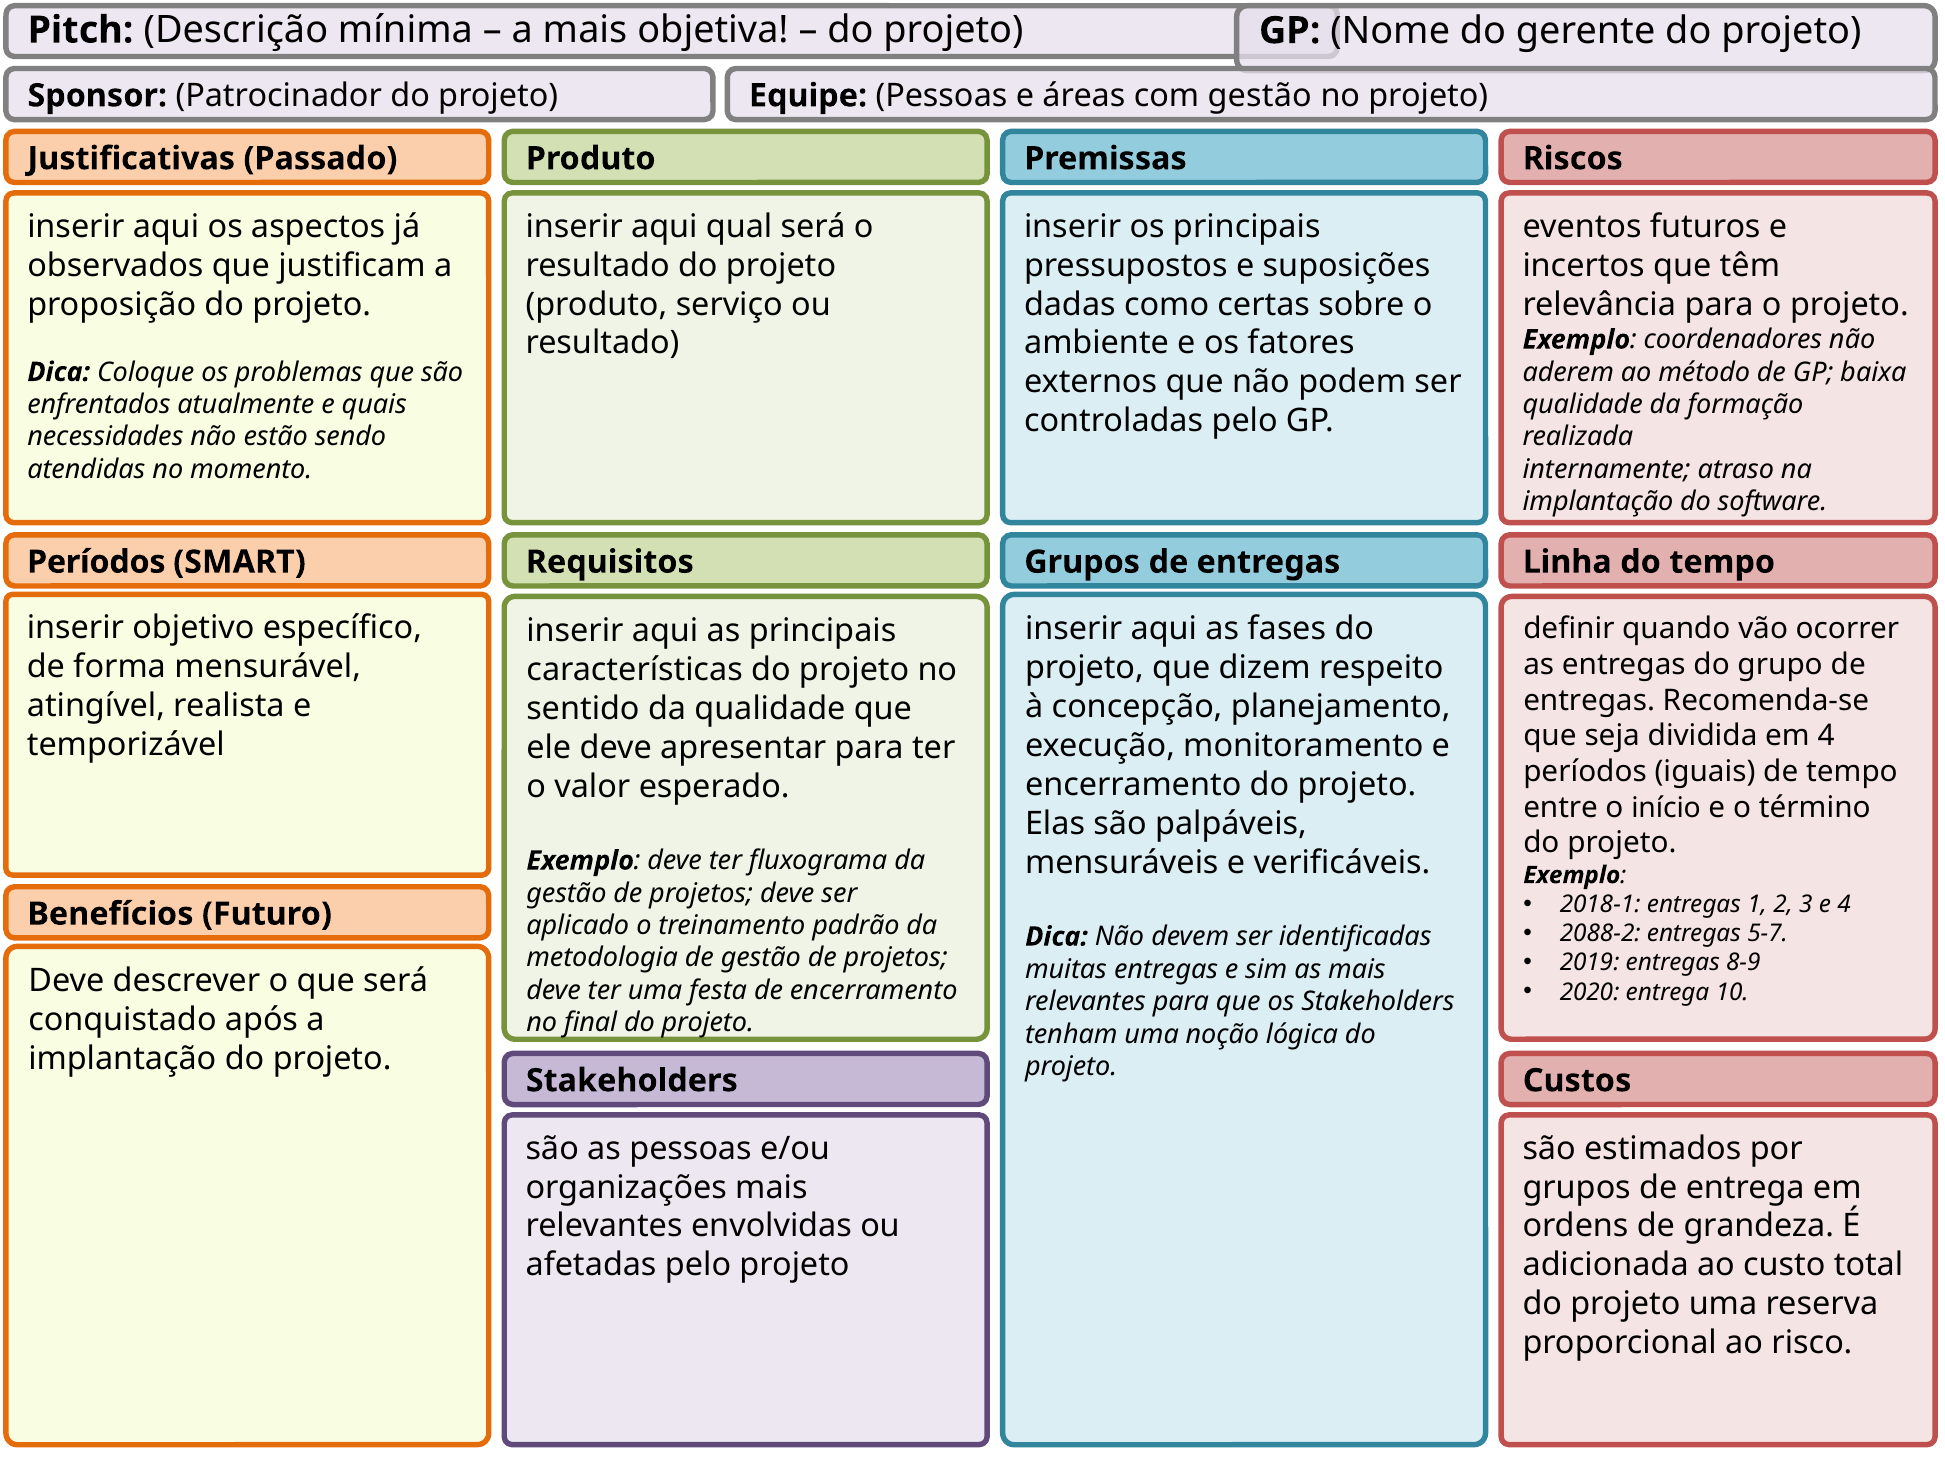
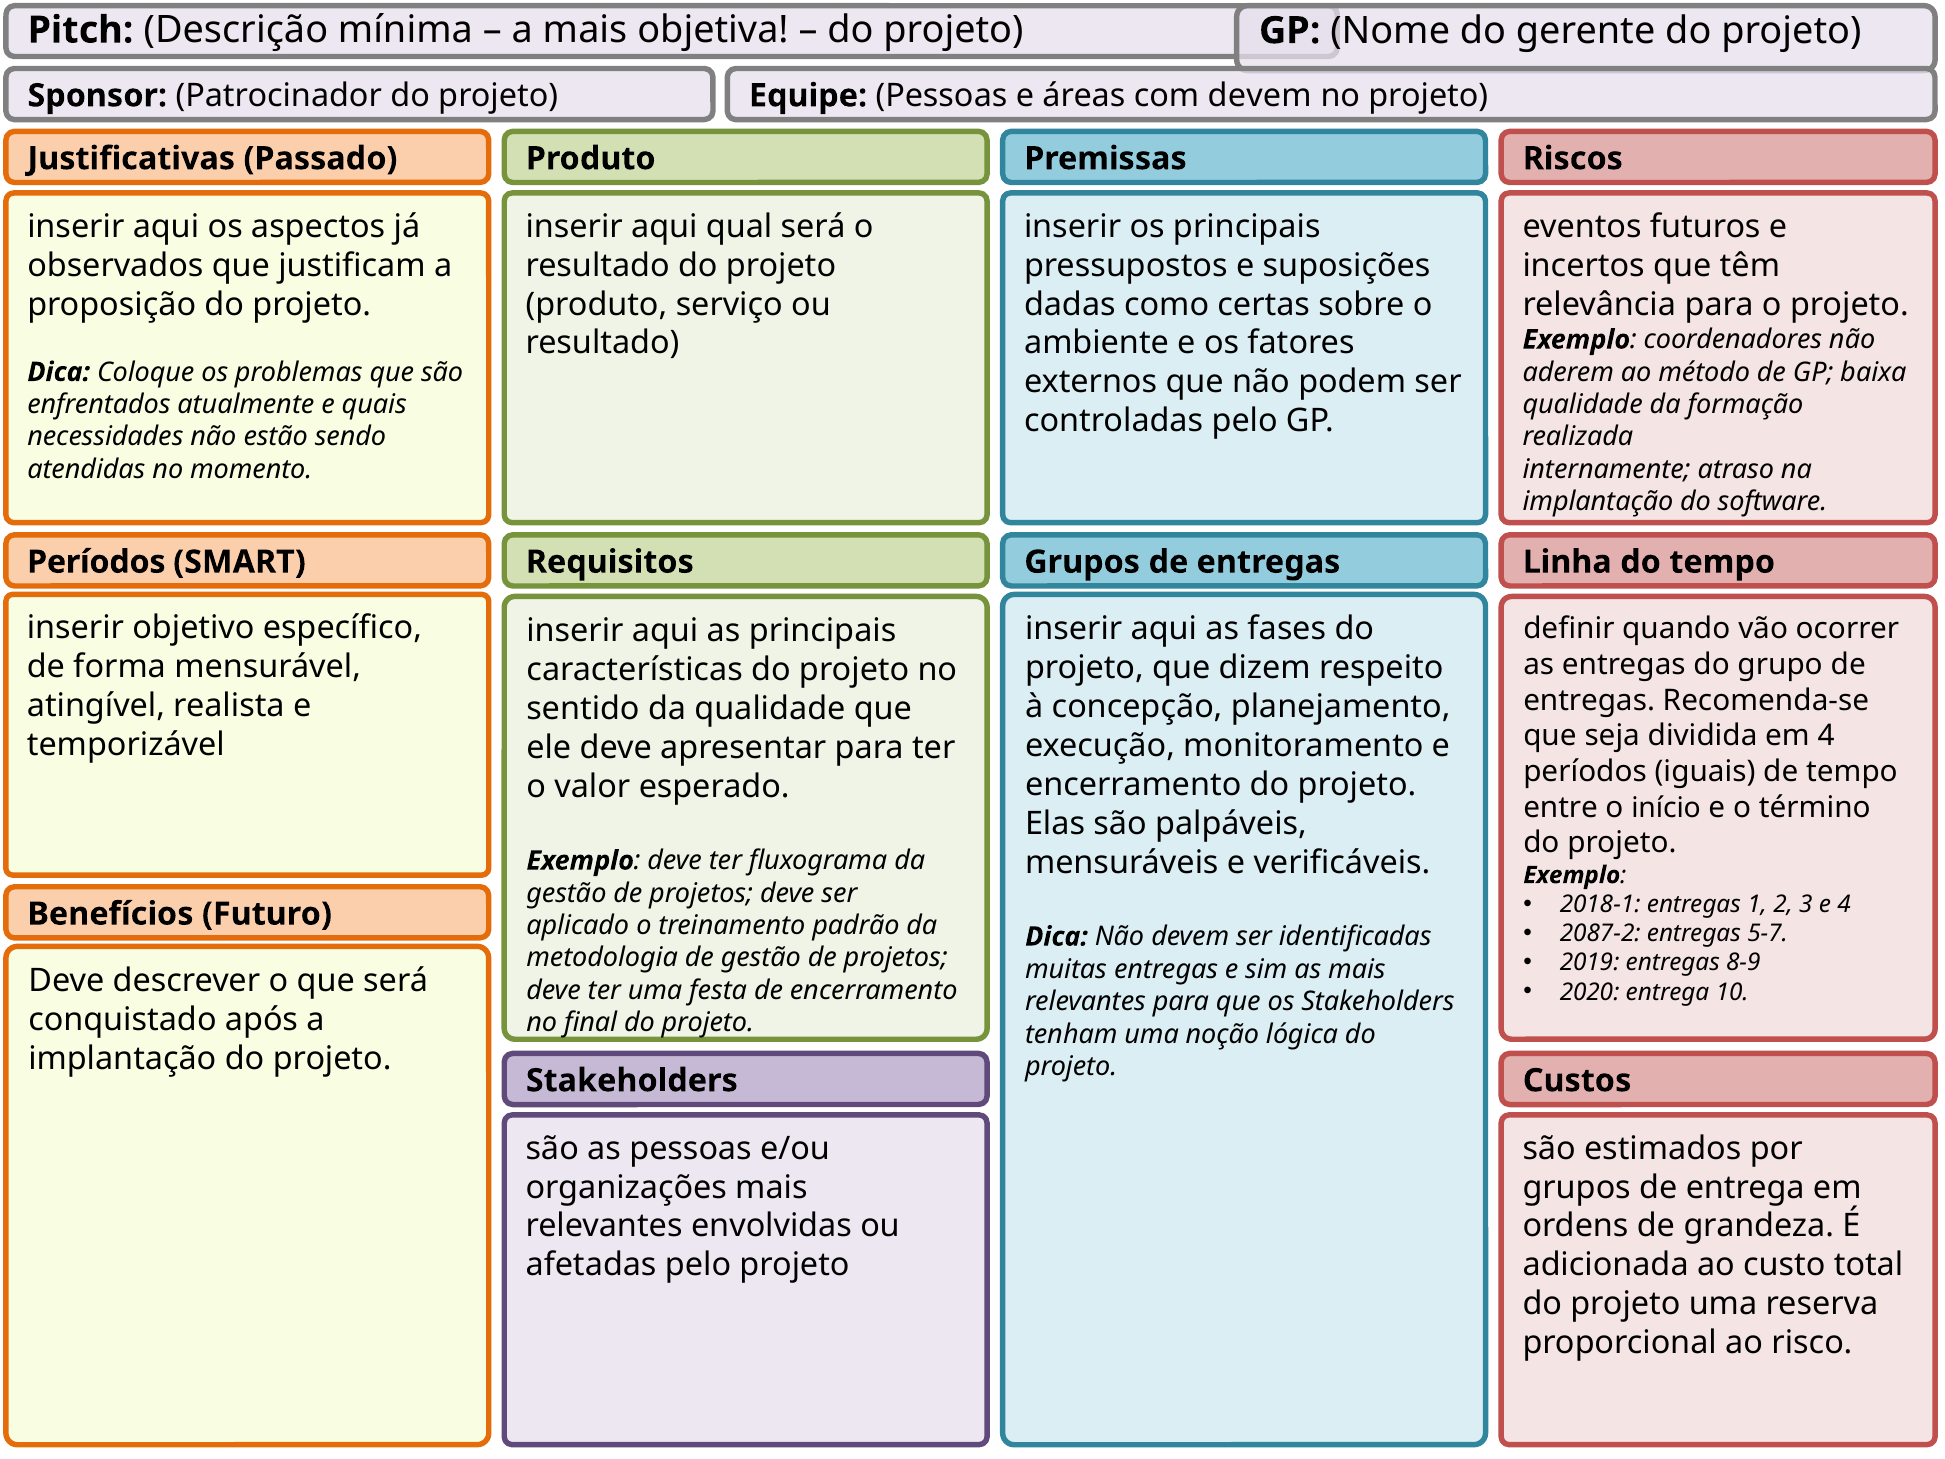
com gestão: gestão -> devem
2088-2: 2088-2 -> 2087-2
